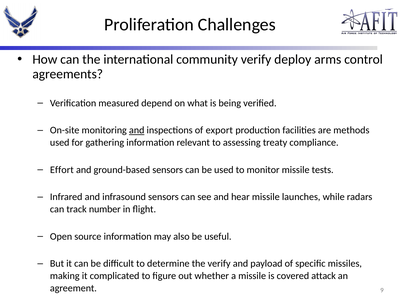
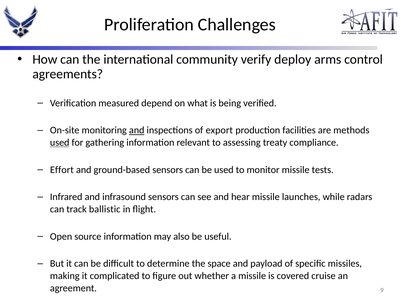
used at (60, 142) underline: none -> present
number: number -> ballistic
the verify: verify -> space
attack: attack -> cruise
